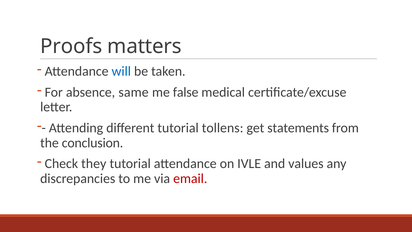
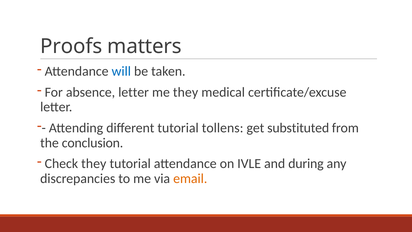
absence same: same -> letter
me false: false -> they
statements: statements -> substituted
values: values -> during
email colour: red -> orange
